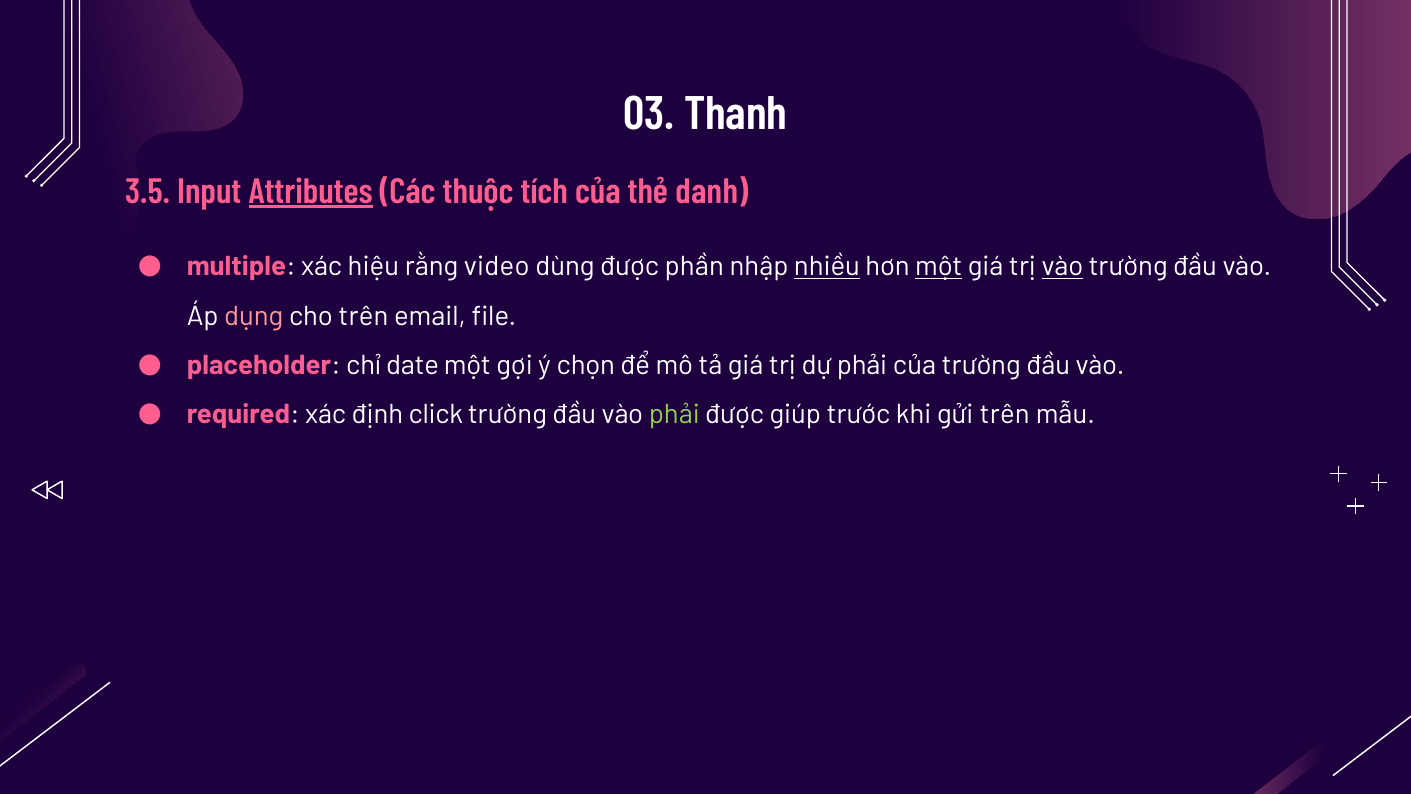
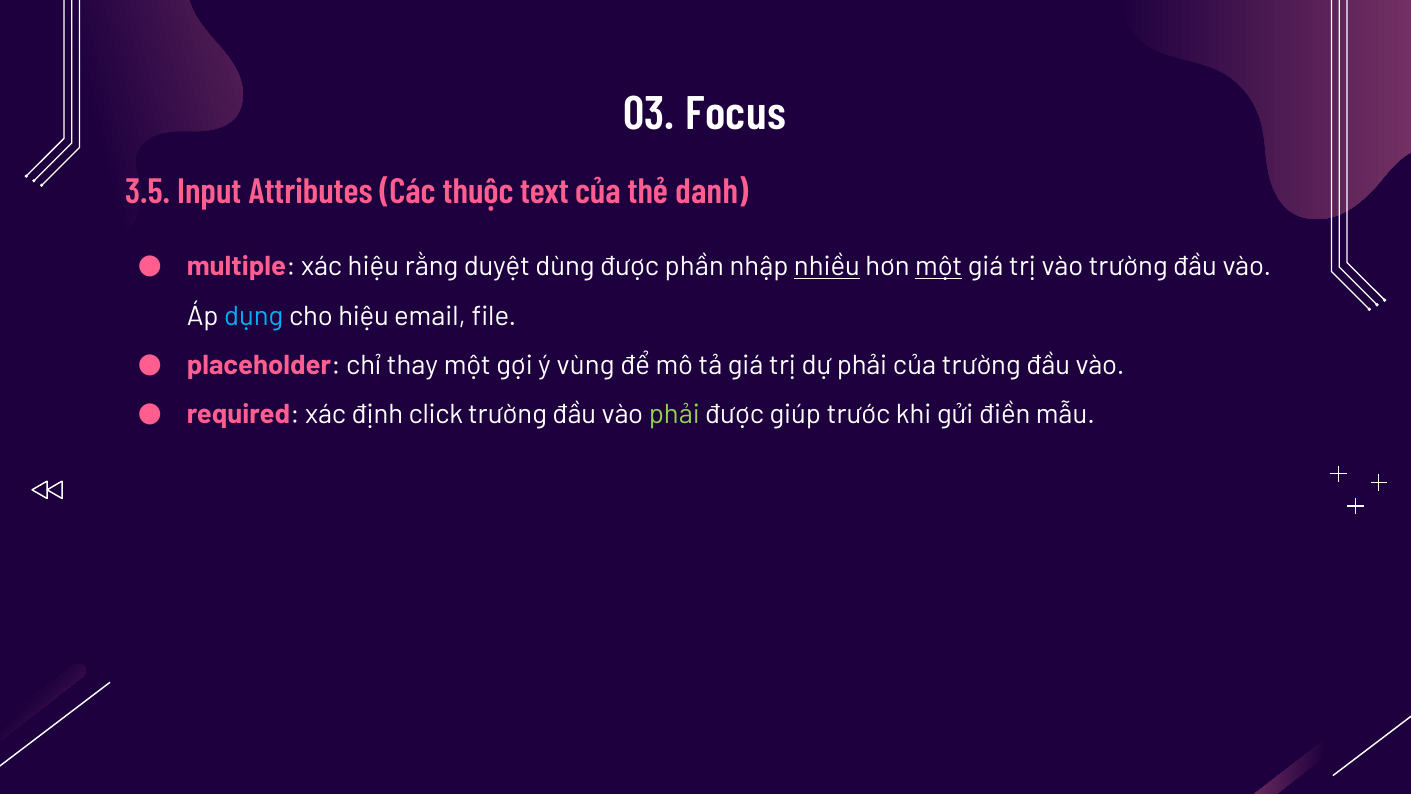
Thanh: Thanh -> Focus
Attributes underline: present -> none
tích: tích -> text
video: video -> duyệt
vào at (1062, 267) underline: present -> none
dụng colour: pink -> light blue
cho trên: trên -> hiệu
date: date -> thay
chọn: chọn -> vùng
gửi trên: trên -> điền
